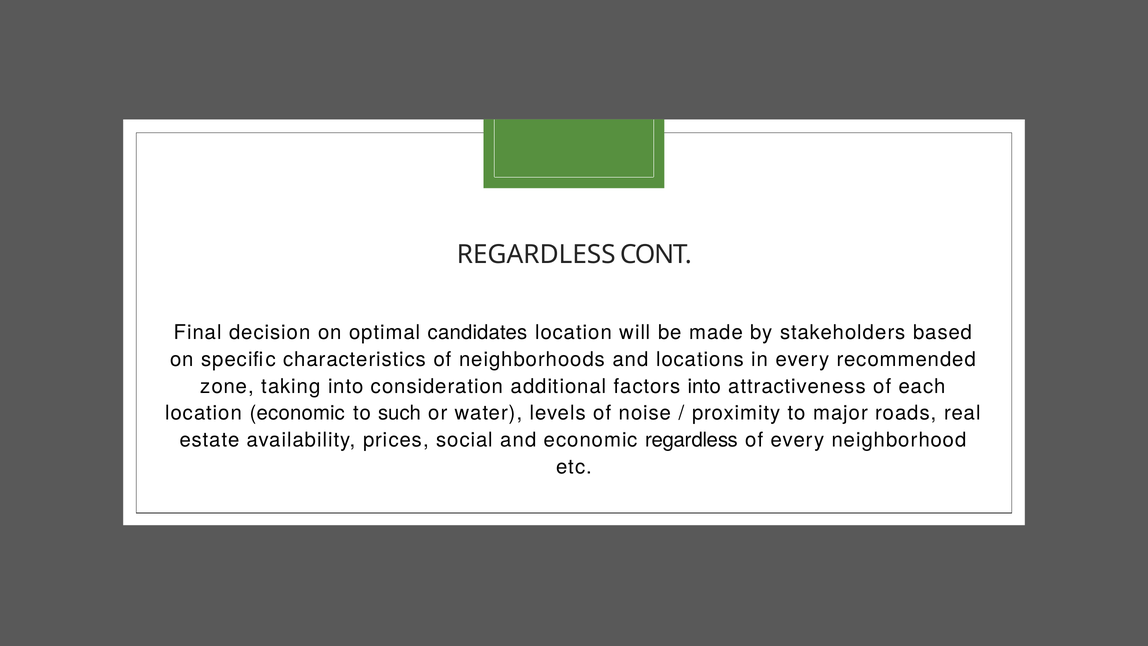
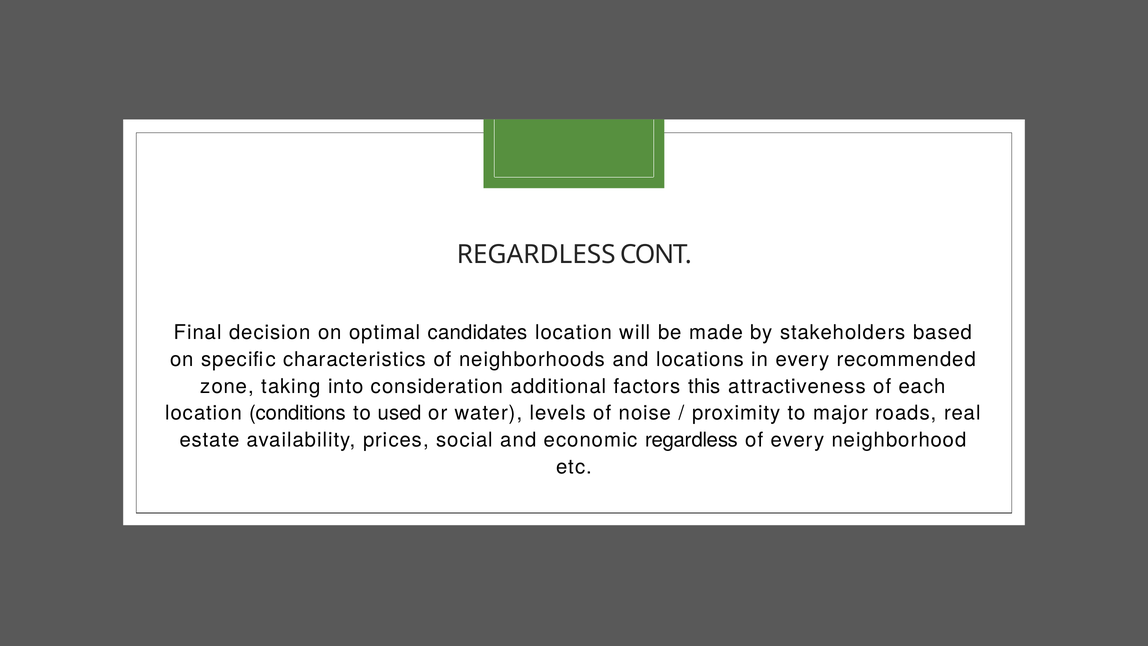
factors into: into -> this
location economic: economic -> conditions
such: such -> used
